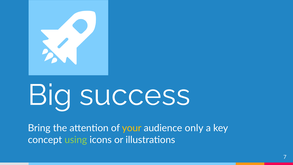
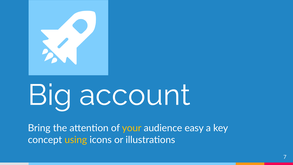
success: success -> account
only: only -> easy
using colour: light green -> yellow
